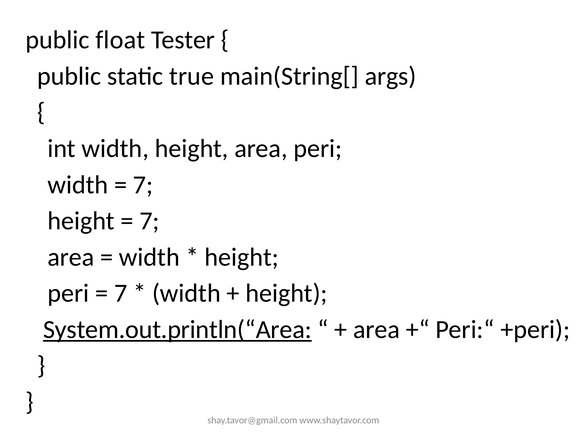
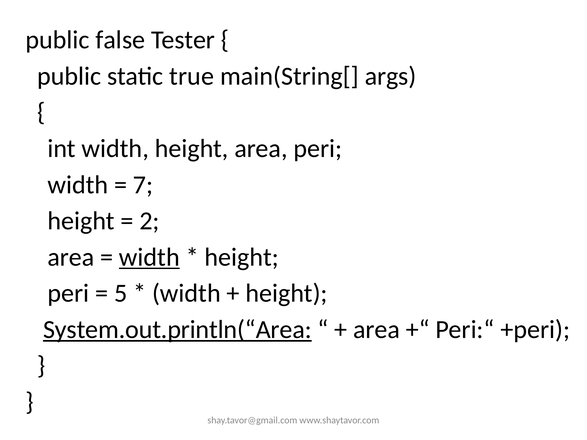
float: float -> false
7 at (150, 221): 7 -> 2
width at (149, 257) underline: none -> present
7 at (121, 293): 7 -> 5
